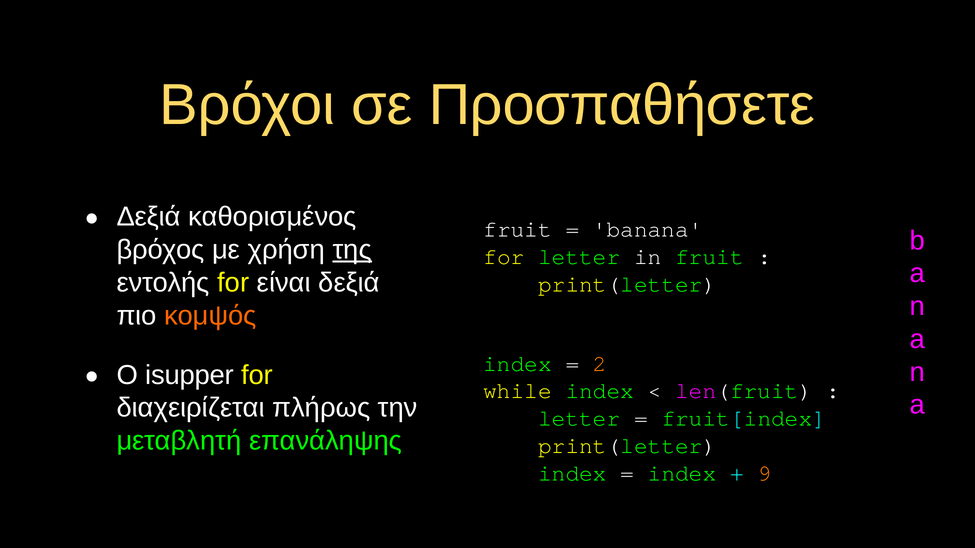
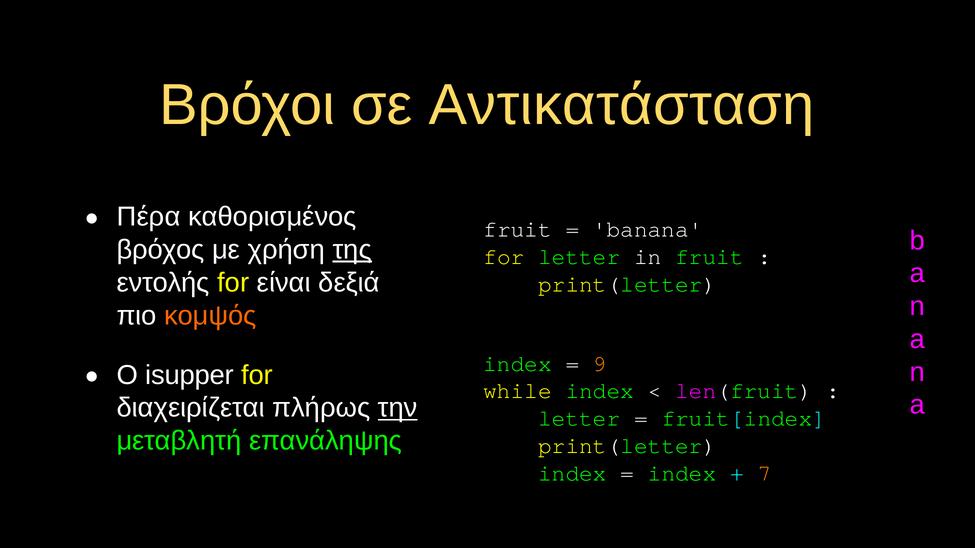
Προσπαθήσετε: Προσπαθήσετε -> Αντικατάσταση
Δεξιά at (149, 217): Δεξιά -> Πέρα
2: 2 -> 9
την underline: none -> present
9: 9 -> 7
